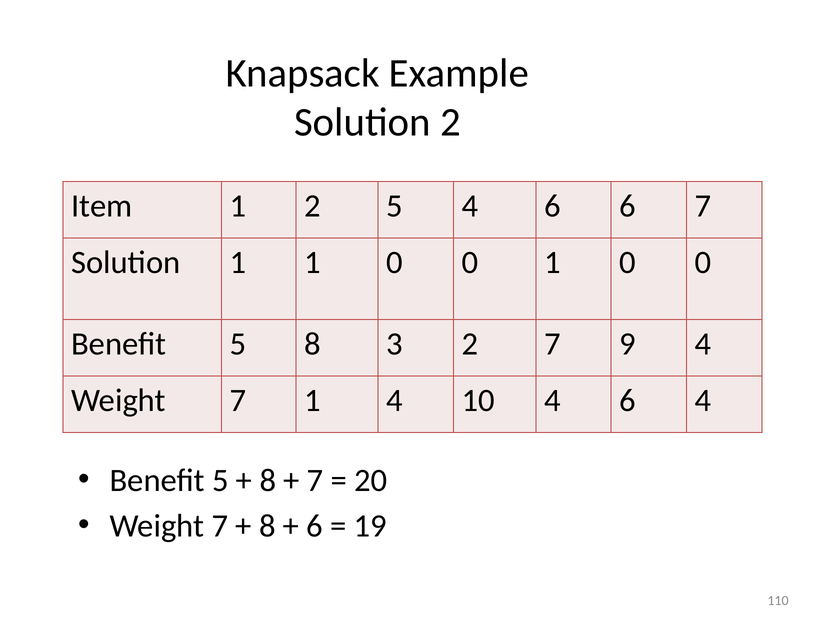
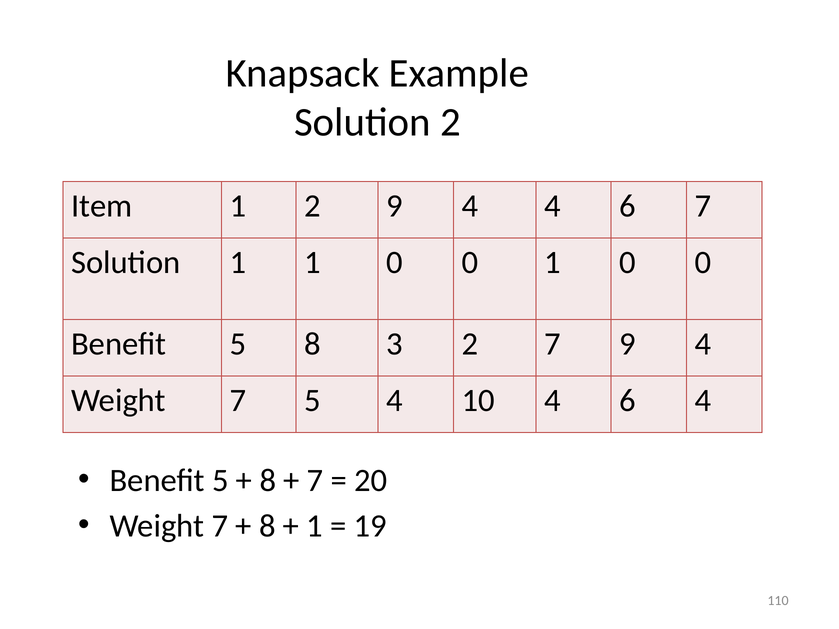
2 5: 5 -> 9
6 at (553, 206): 6 -> 4
7 1: 1 -> 5
6 at (315, 526): 6 -> 1
